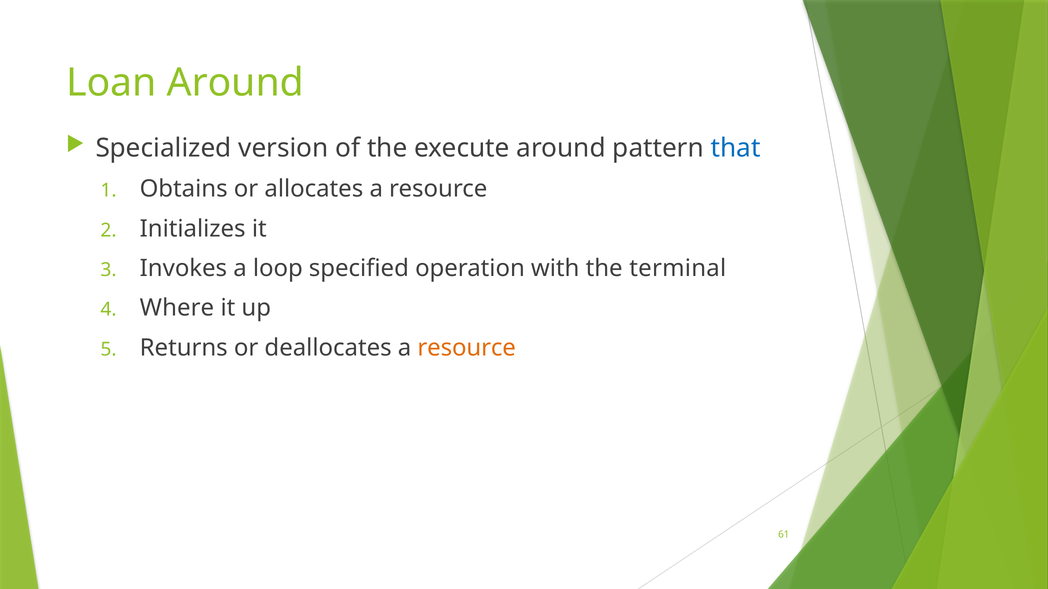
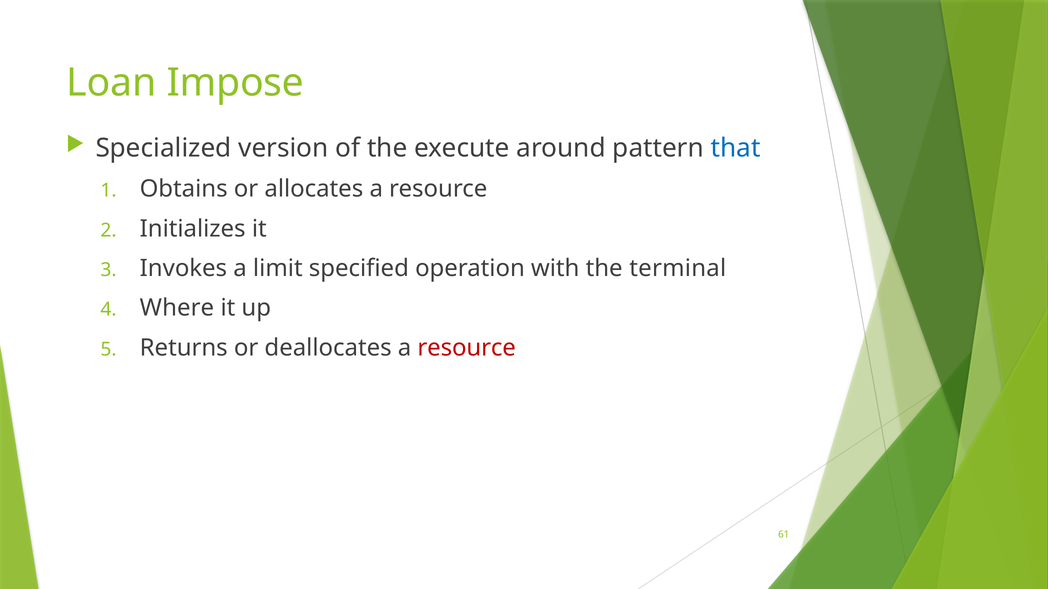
Loan Around: Around -> Impose
loop: loop -> limit
resource at (467, 348) colour: orange -> red
